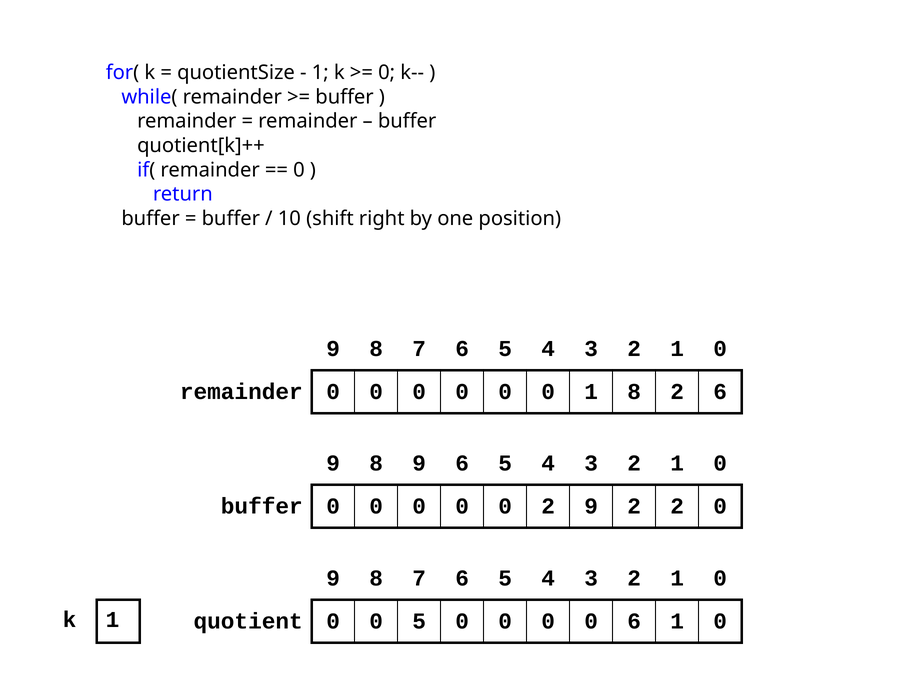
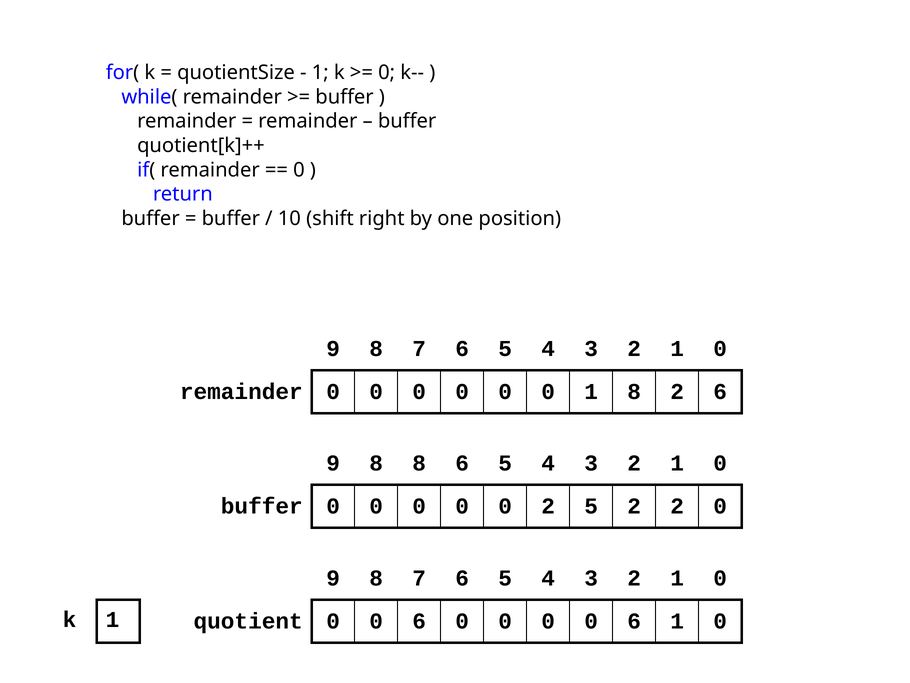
8 9: 9 -> 8
2 9: 9 -> 5
quotient 0 0 5: 5 -> 6
